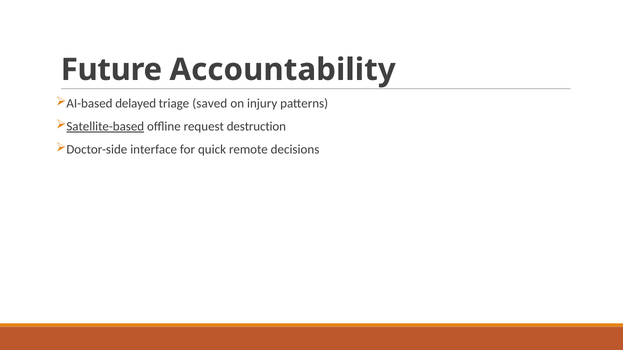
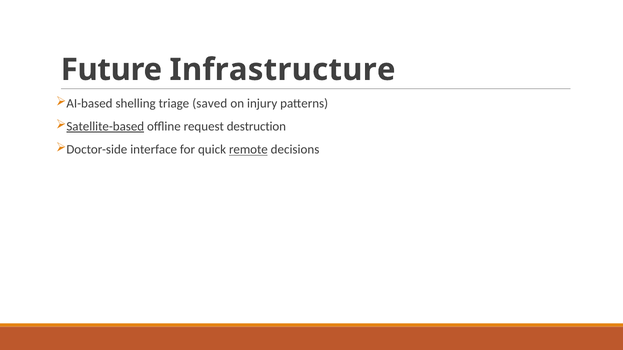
Accountability: Accountability -> Infrastructure
delayed: delayed -> shelling
remote underline: none -> present
